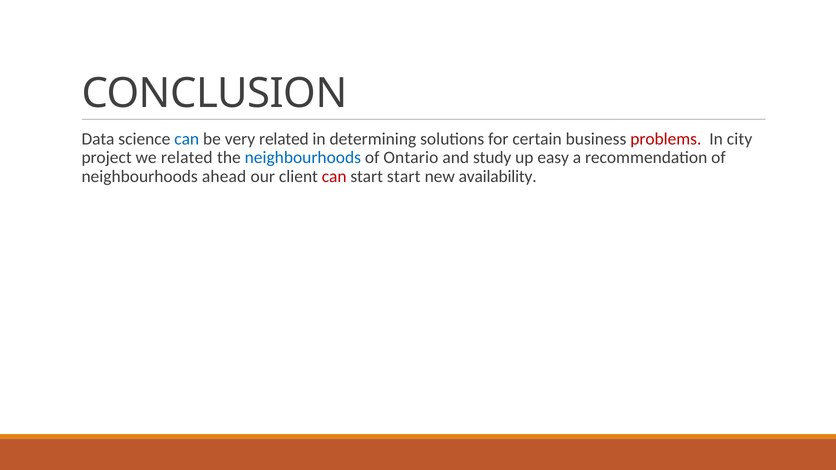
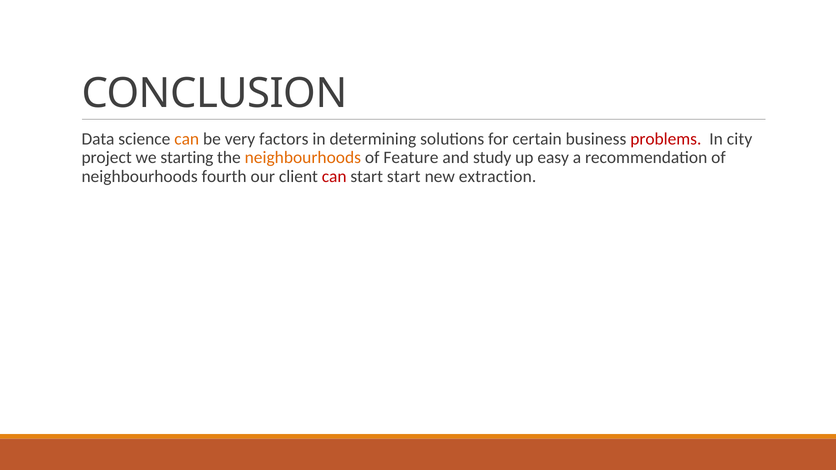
can at (187, 139) colour: blue -> orange
very related: related -> factors
we related: related -> starting
neighbourhoods at (303, 158) colour: blue -> orange
Ontario: Ontario -> Feature
ahead: ahead -> fourth
availability: availability -> extraction
